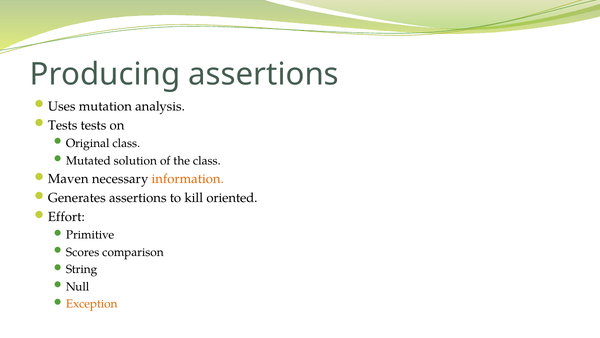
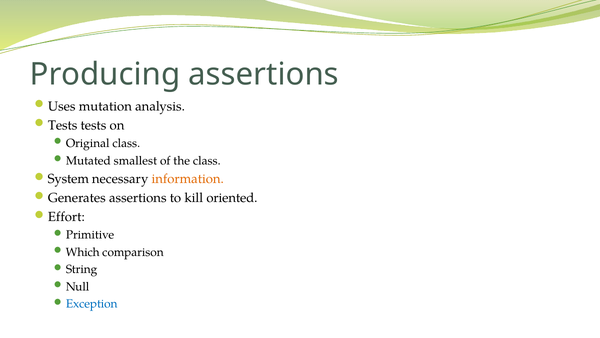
solution: solution -> smallest
Maven: Maven -> System
Scores: Scores -> Which
Exception colour: orange -> blue
